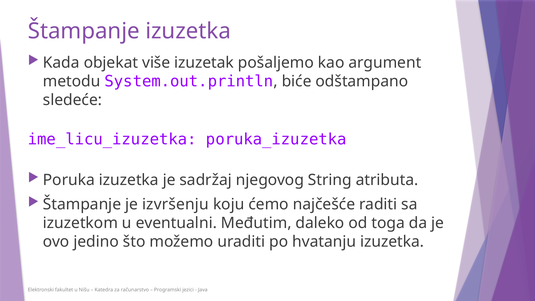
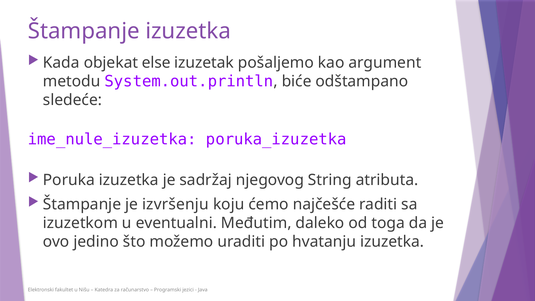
više: više -> else
ime_licu_izuzetka: ime_licu_izuzetka -> ime_nule_izuzetka
